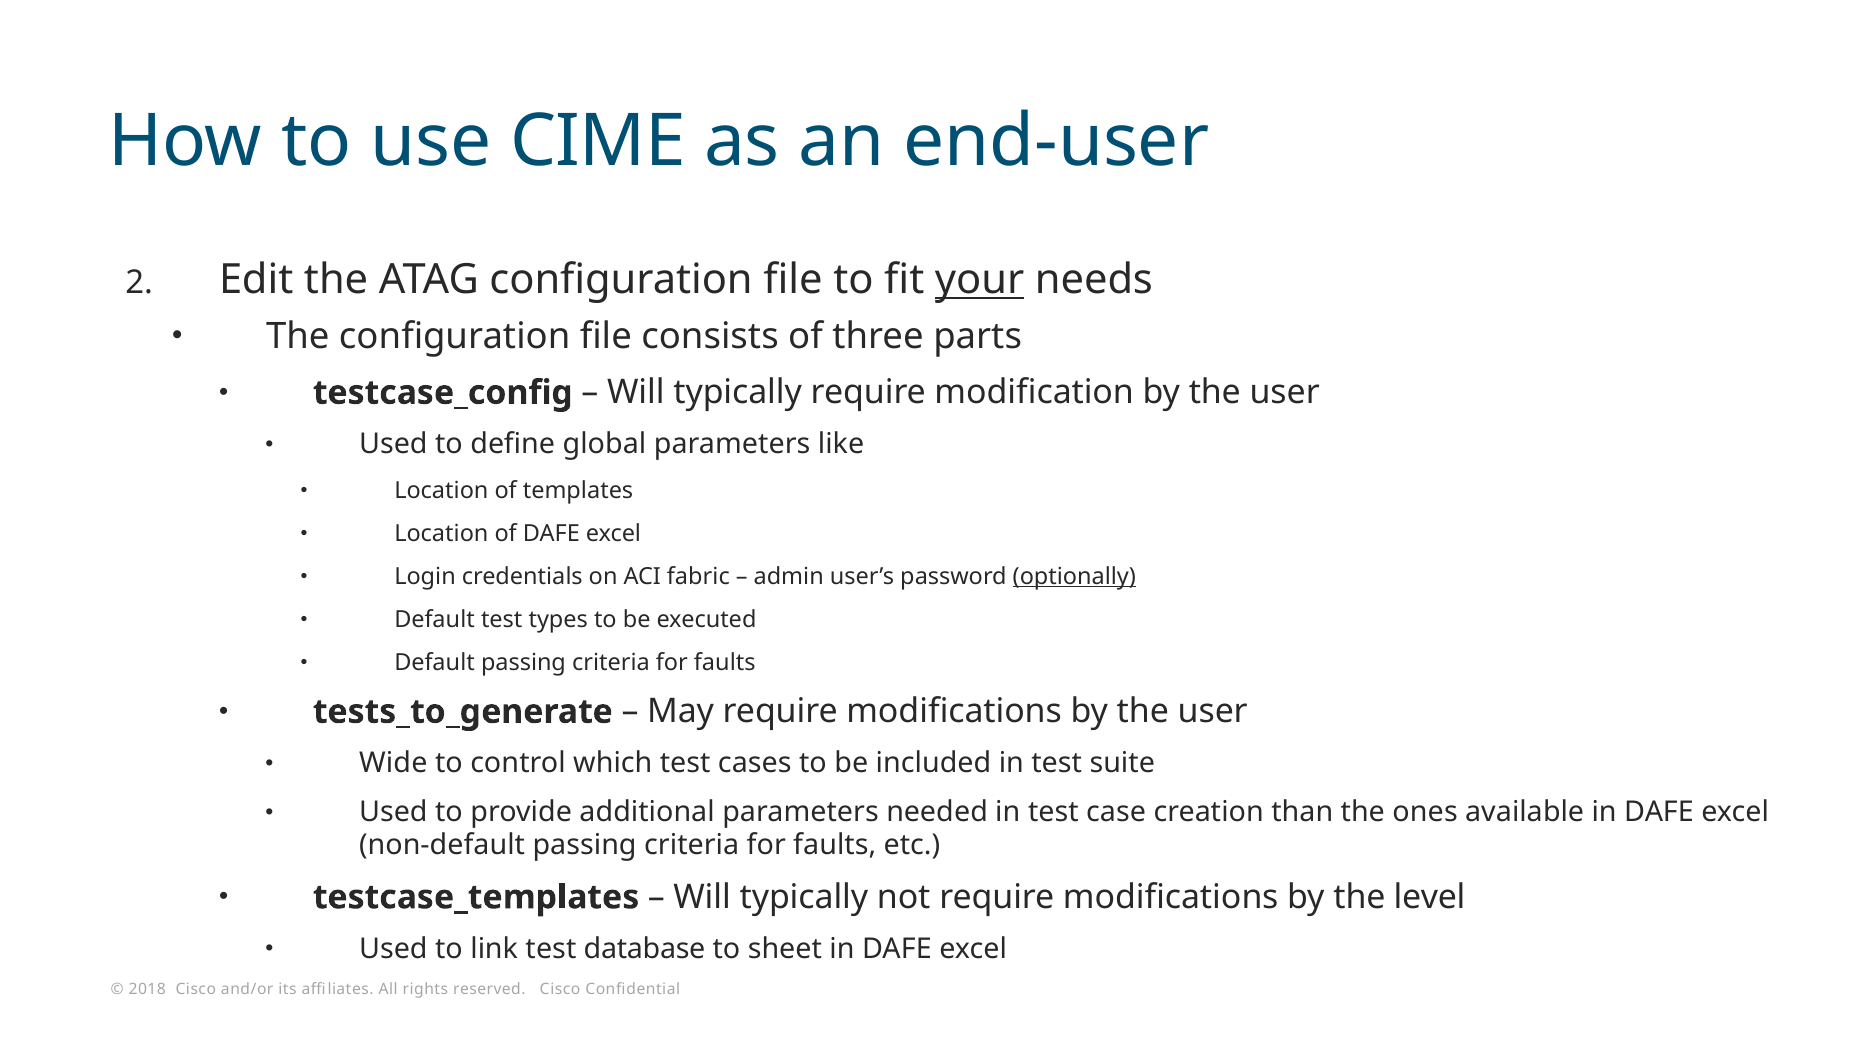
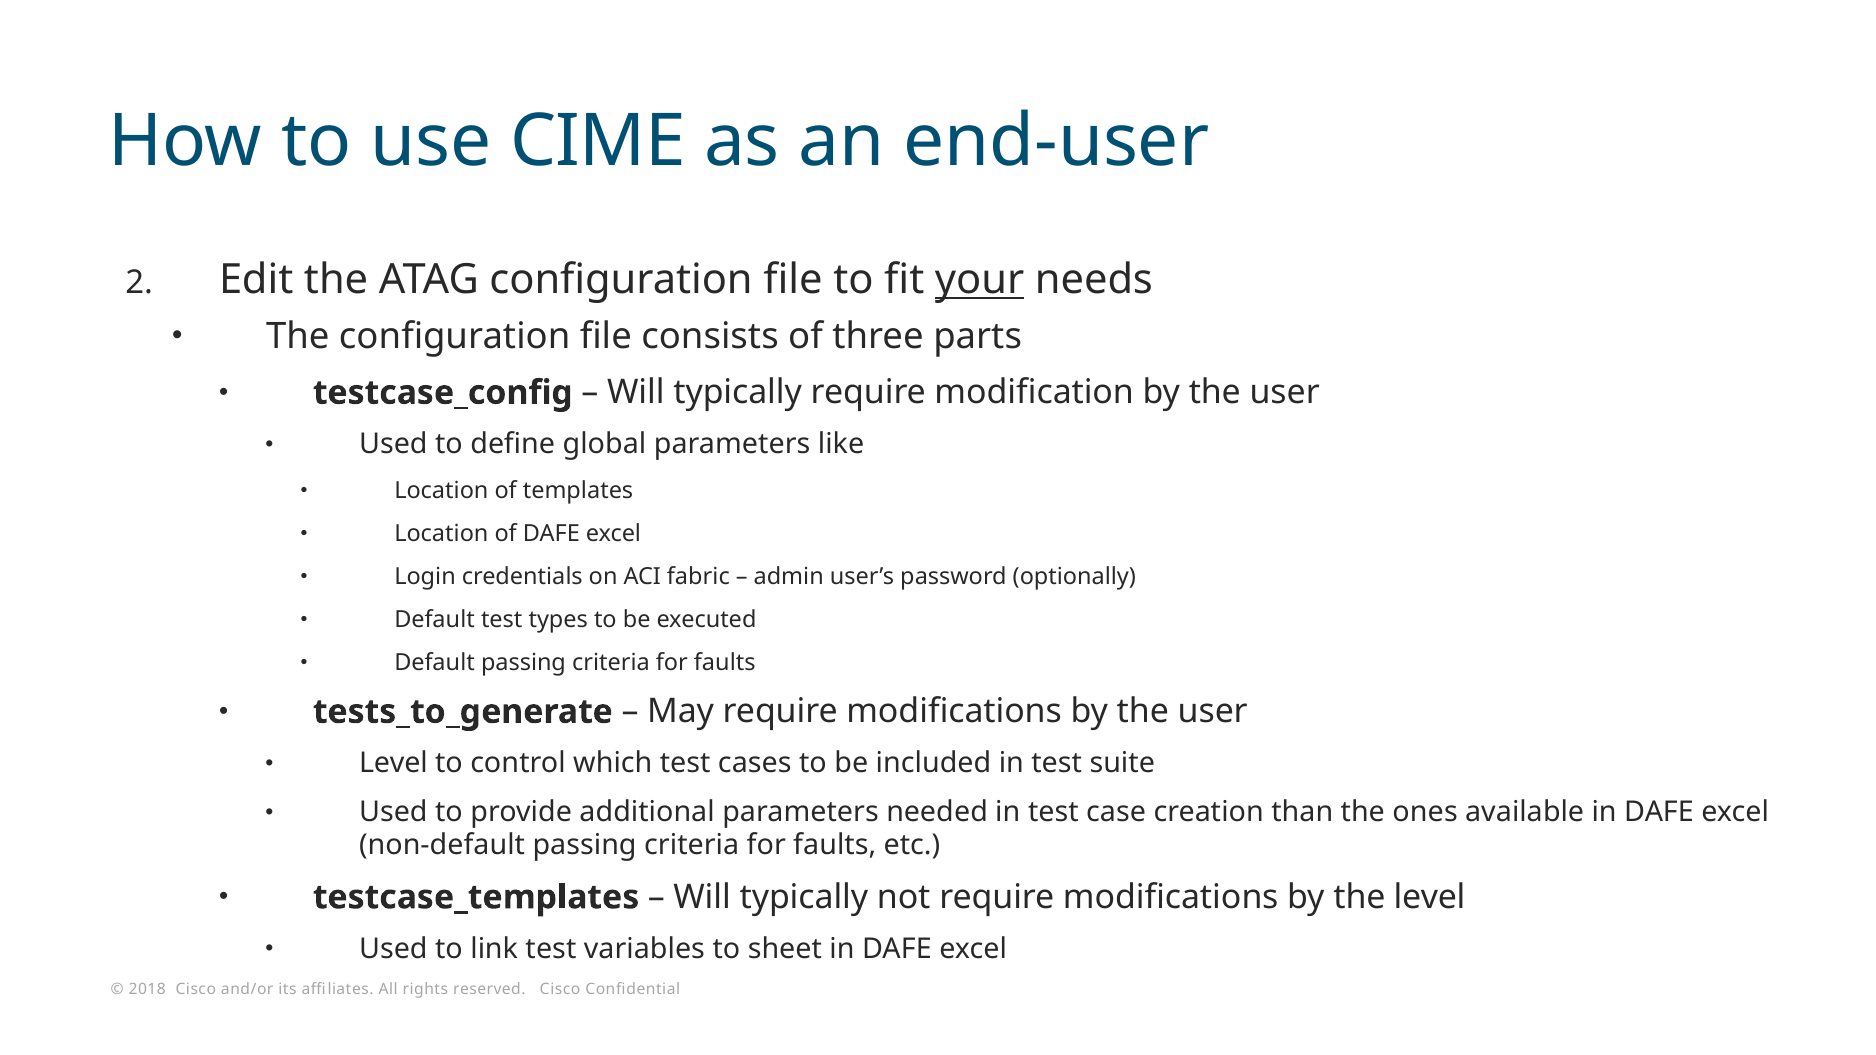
optionally underline: present -> none
Wide at (393, 764): Wide -> Level
database: database -> variables
